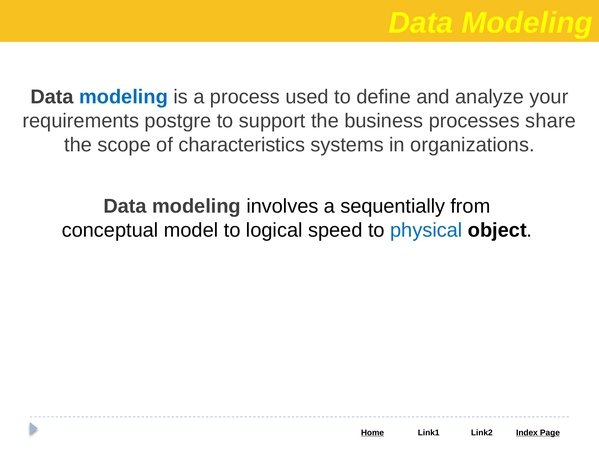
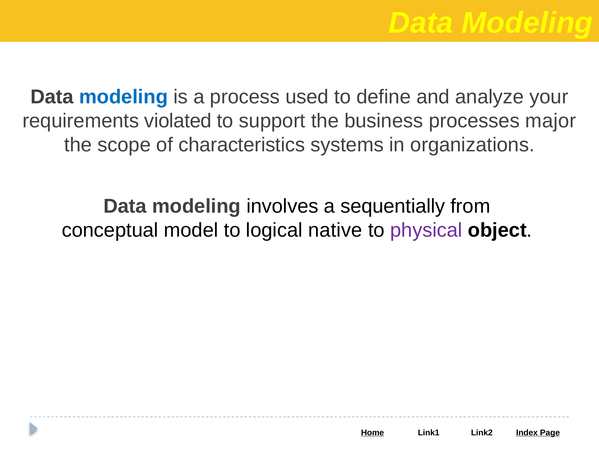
postgre: postgre -> violated
share: share -> major
speed: speed -> native
physical colour: blue -> purple
